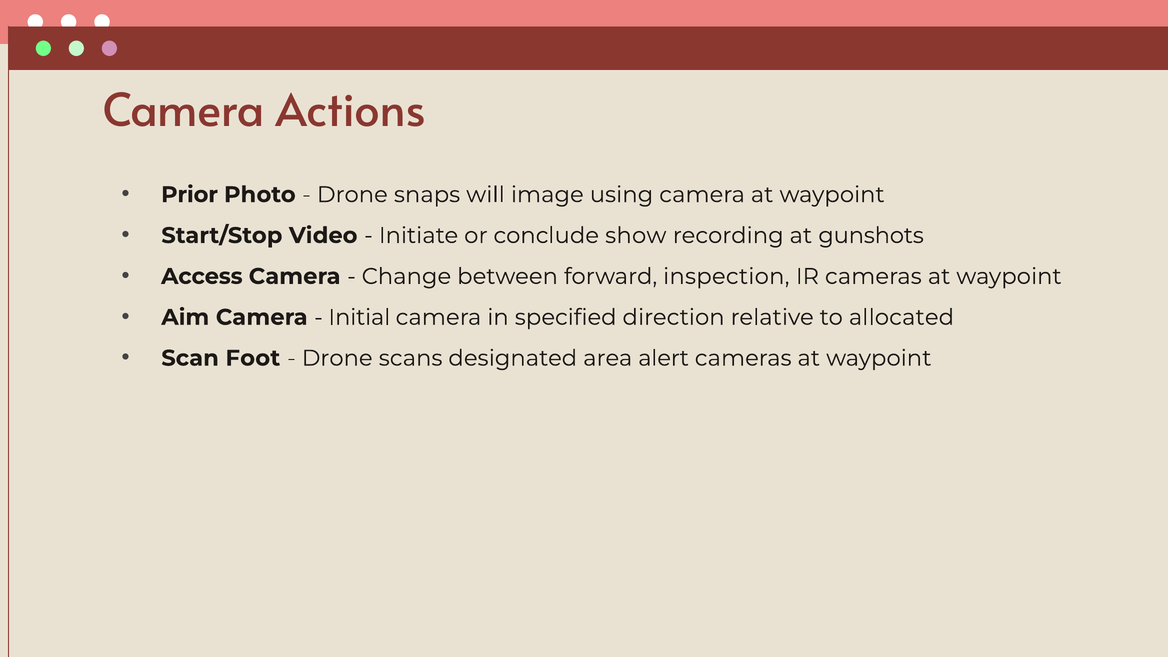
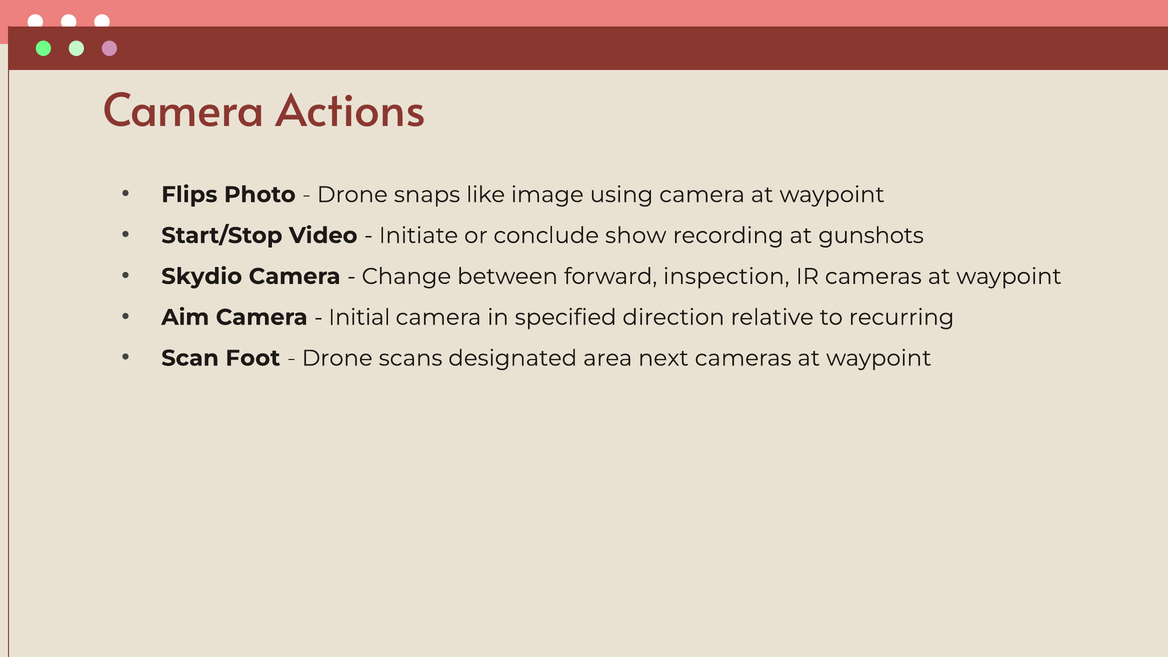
Prior: Prior -> Flips
will: will -> like
Access: Access -> Skydio
allocated: allocated -> recurring
alert: alert -> next
